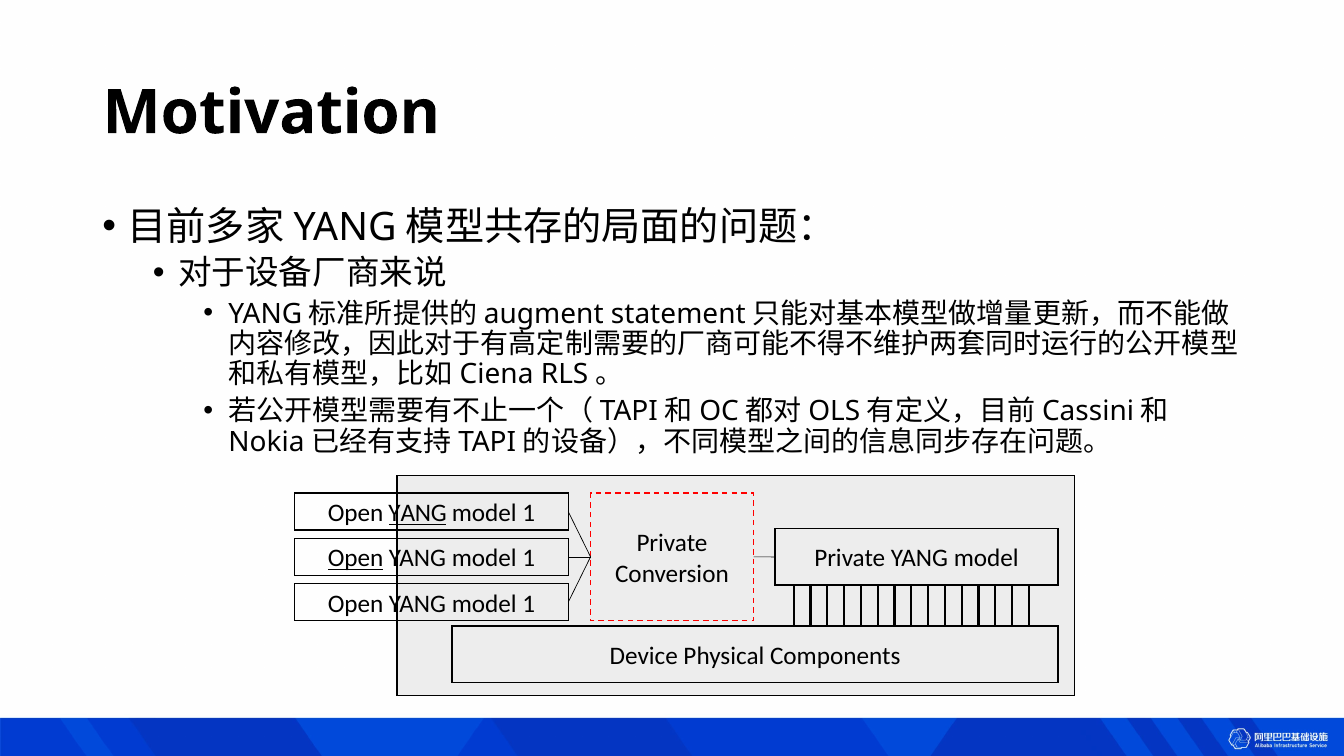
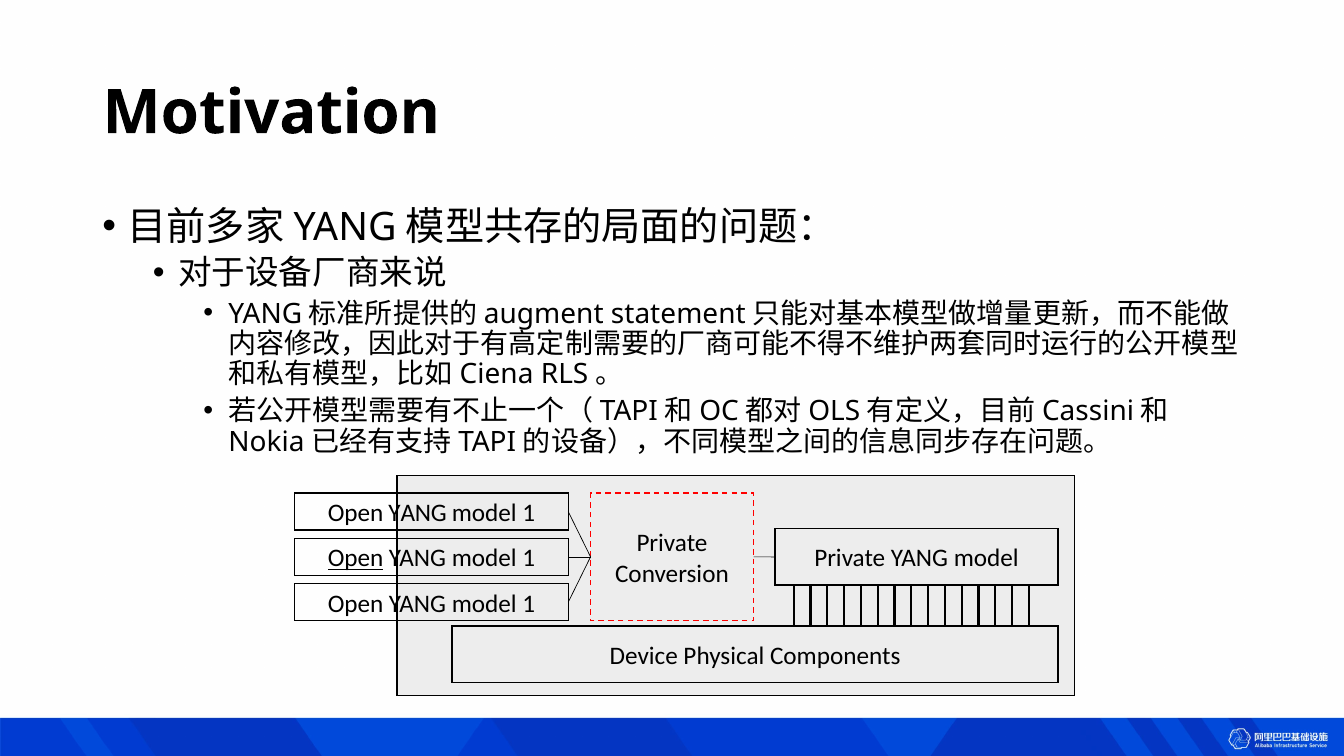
YANG at (418, 513) underline: present -> none
